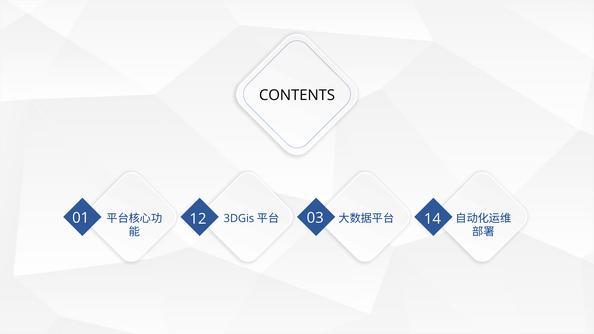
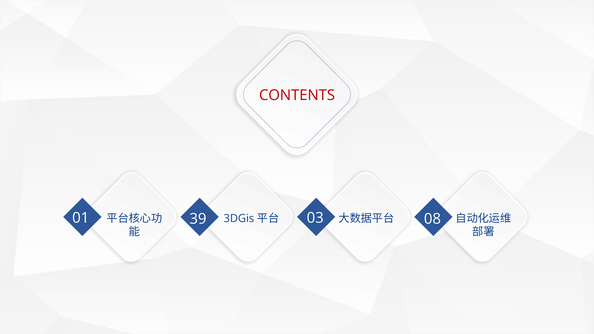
CONTENTS colour: black -> red
12: 12 -> 39
14: 14 -> 08
